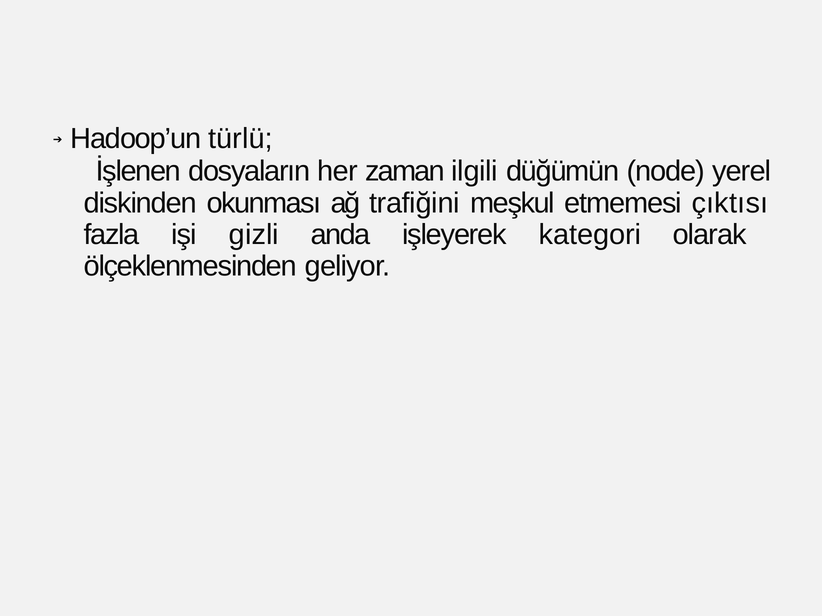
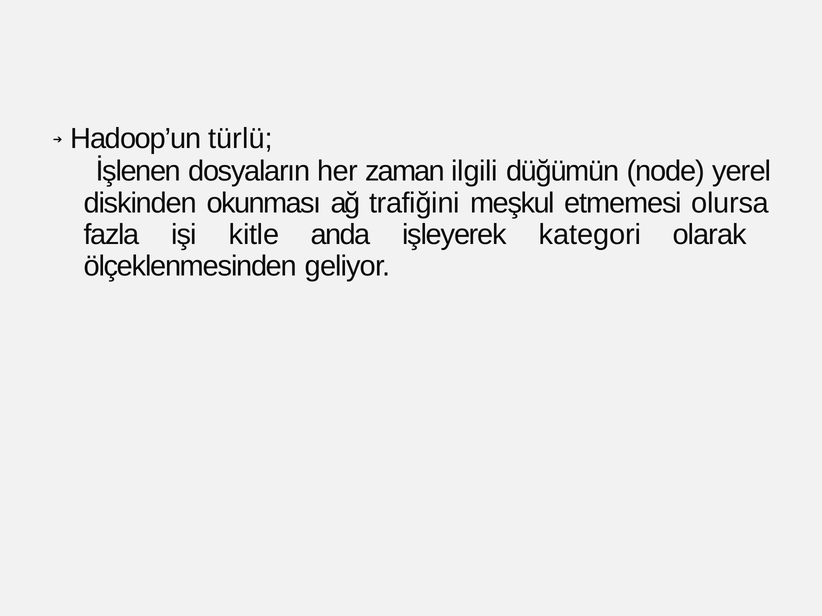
çıktısı: çıktısı -> olursa
gizli: gizli -> kitle
